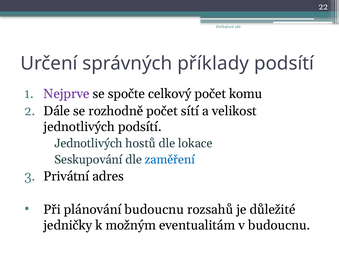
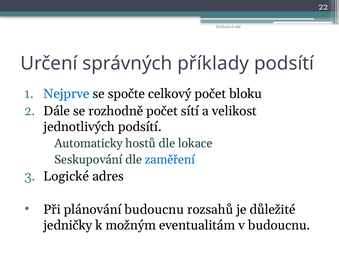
Nejprve colour: purple -> blue
komu: komu -> bloku
Jednotlivých at (88, 144): Jednotlivých -> Automaticky
Privátní: Privátní -> Logické
